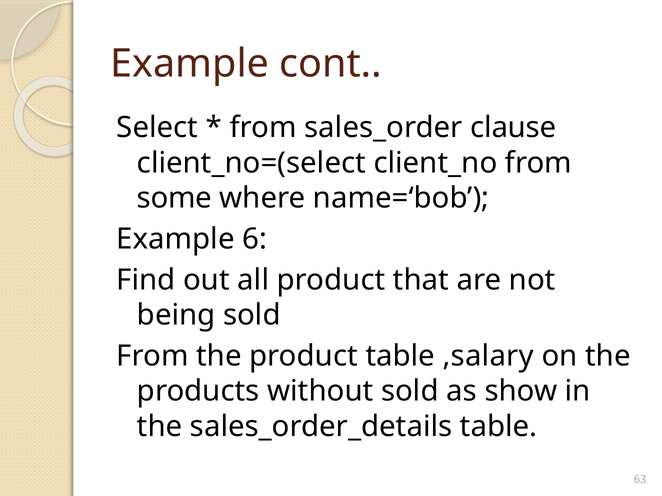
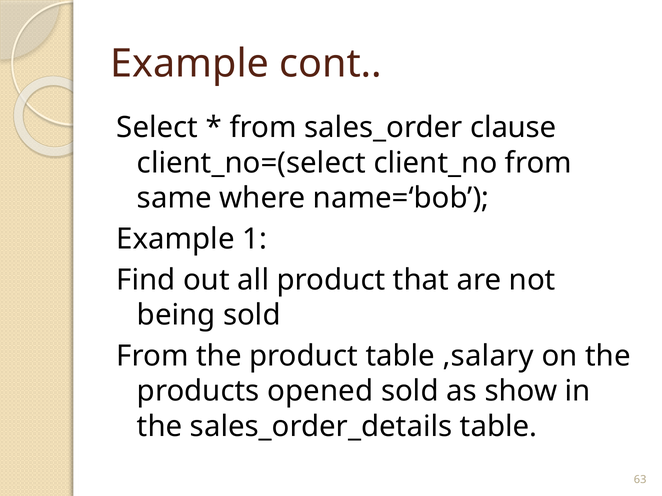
some: some -> same
6: 6 -> 1
without: without -> opened
